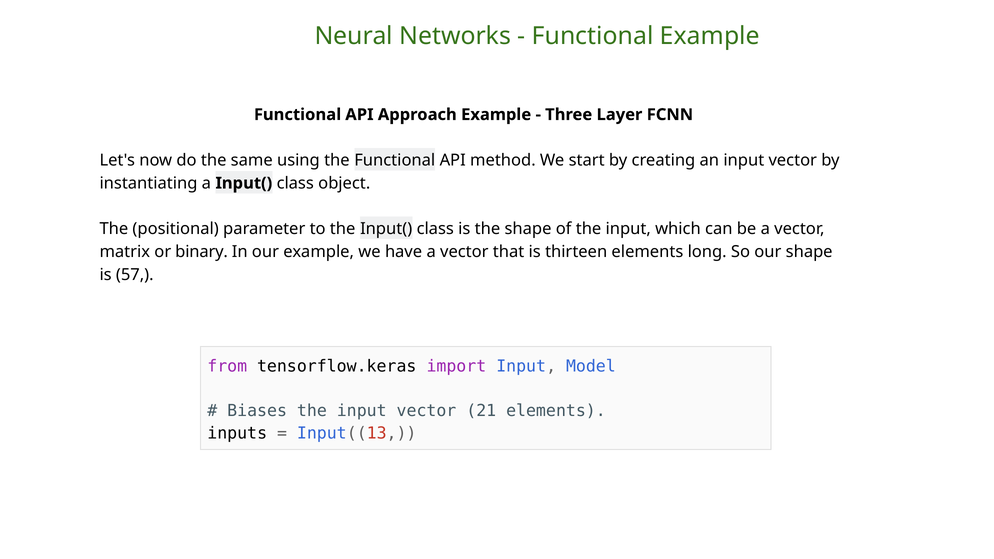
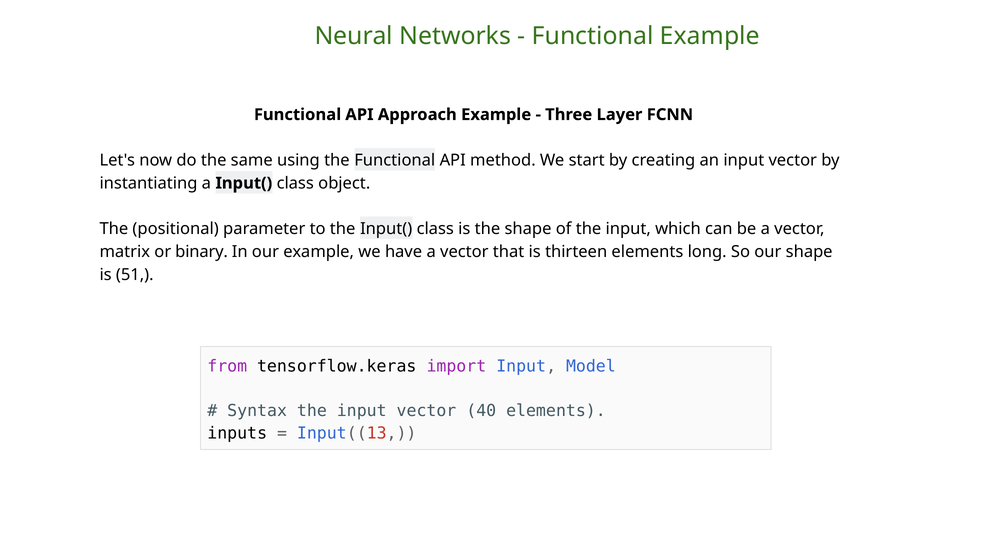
57: 57 -> 51
Biases: Biases -> Syntax
21: 21 -> 40
